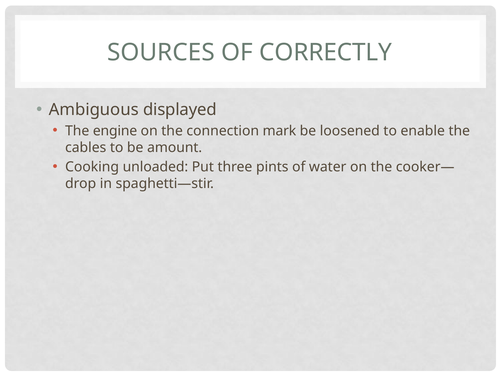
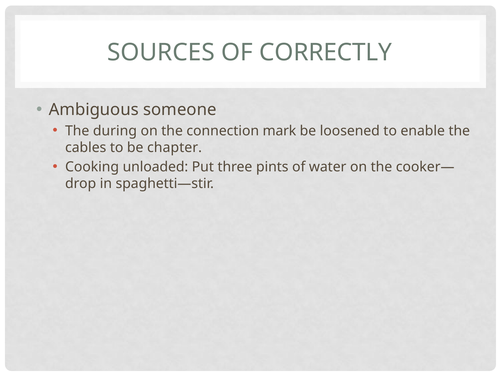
displayed: displayed -> someone
engine: engine -> during
amount: amount -> chapter
